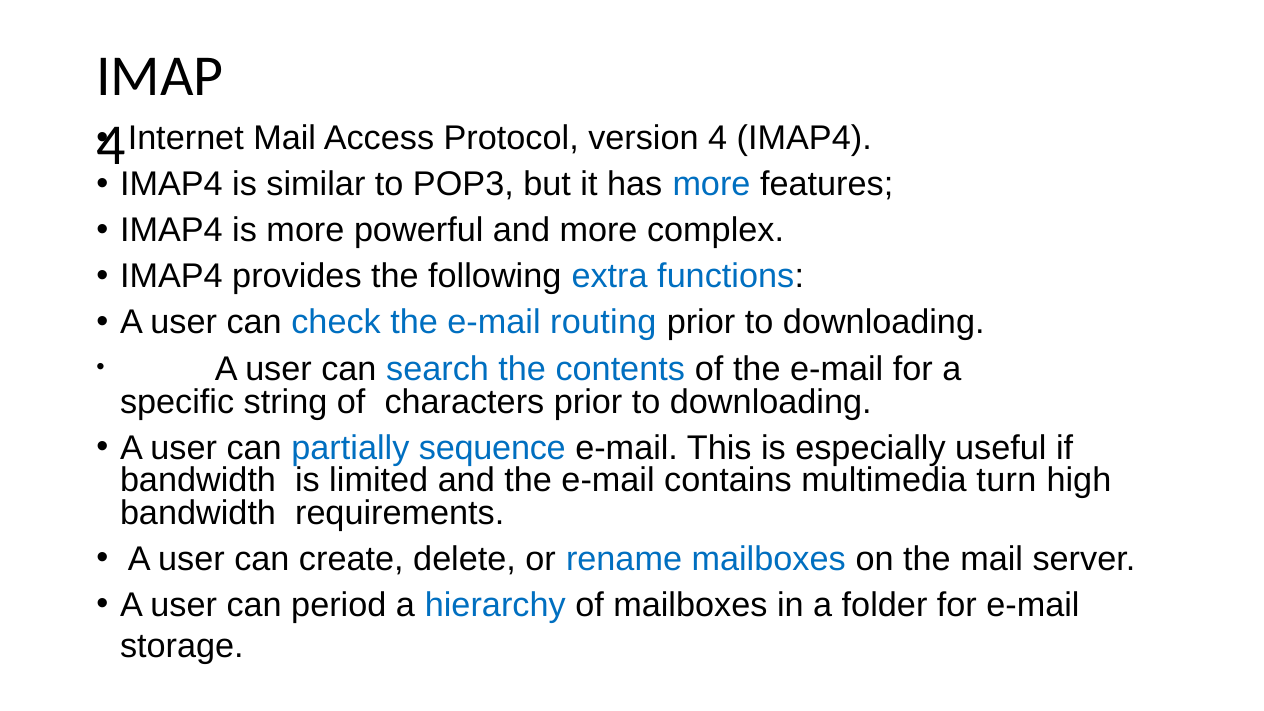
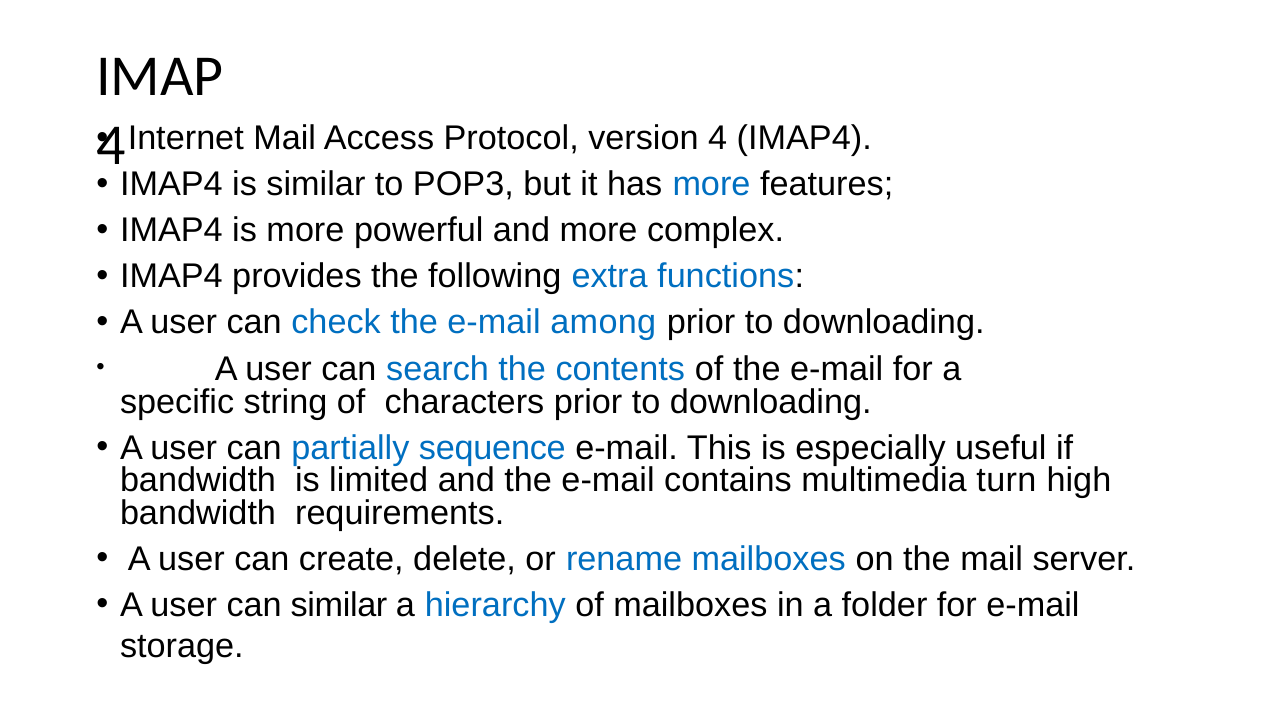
routing: routing -> among
can period: period -> similar
